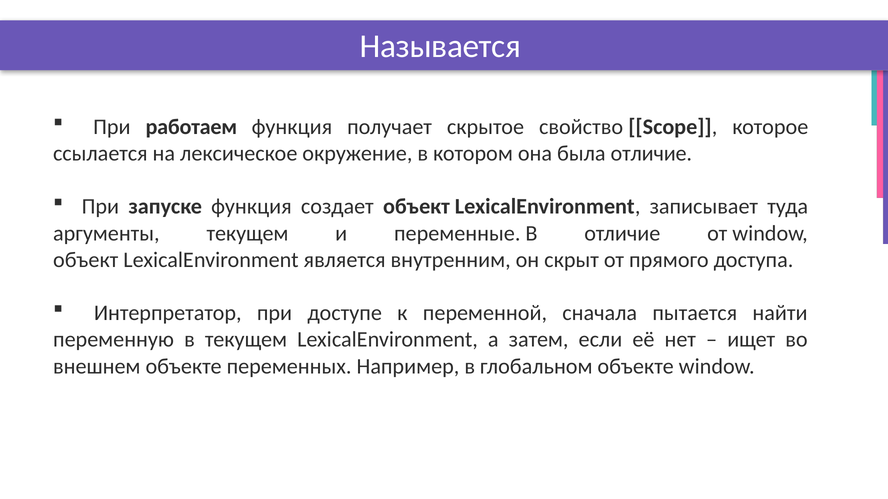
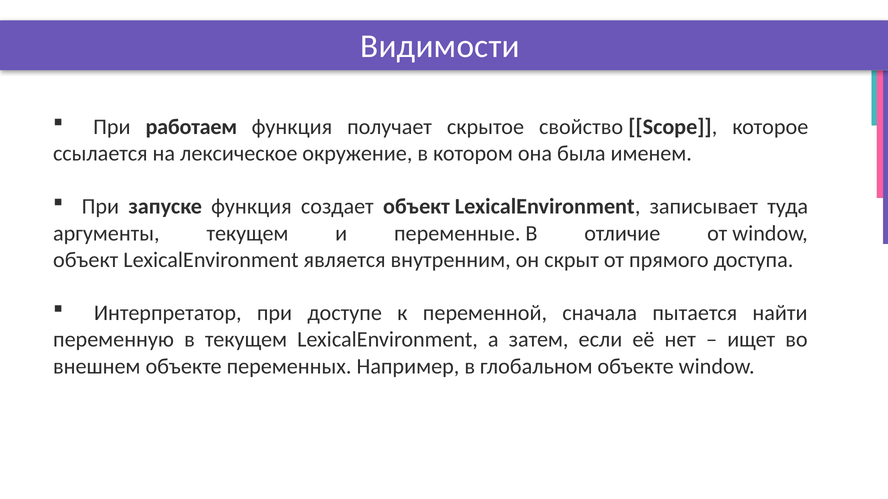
Называется: Называется -> Видимости
была отличие: отличие -> именем
